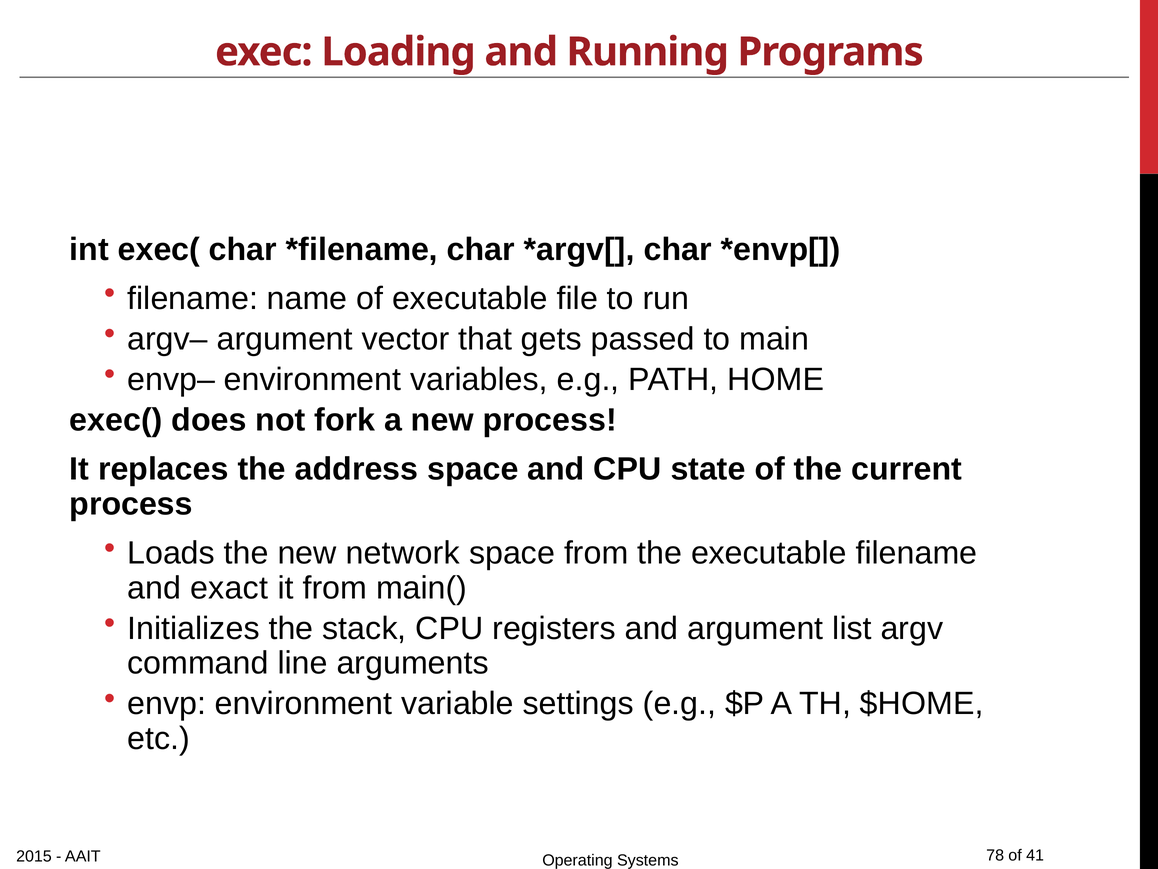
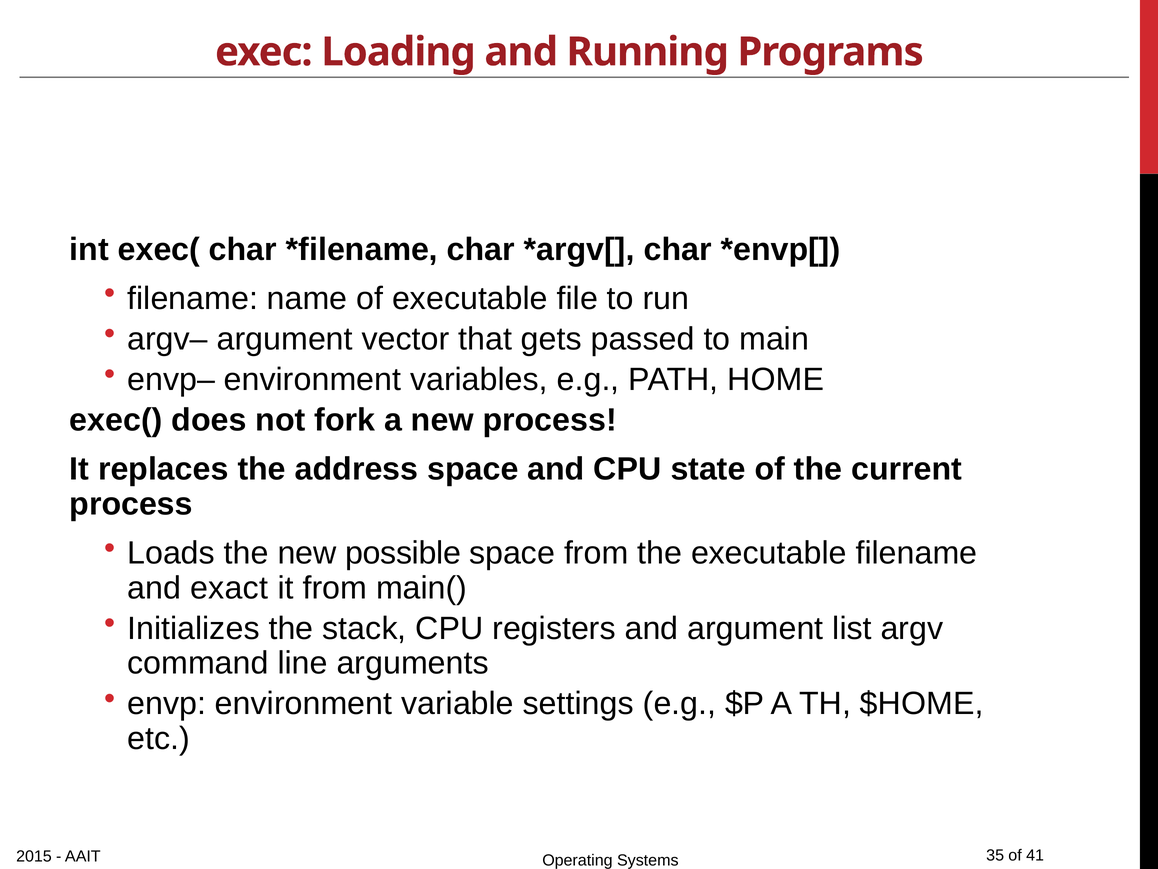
network: network -> possible
78: 78 -> 35
